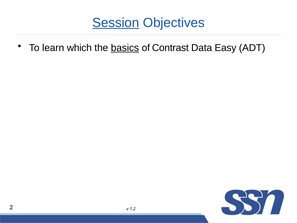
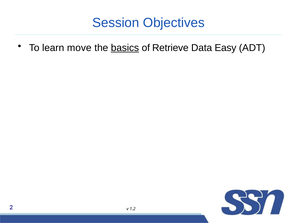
Session underline: present -> none
which: which -> move
Contrast: Contrast -> Retrieve
